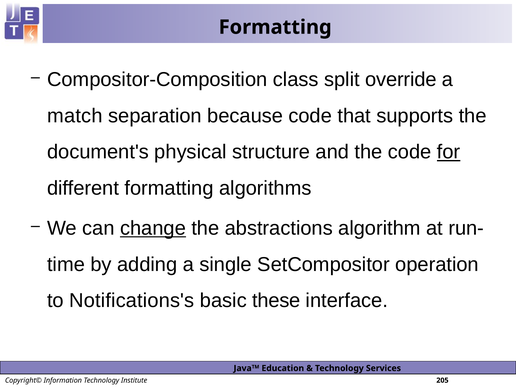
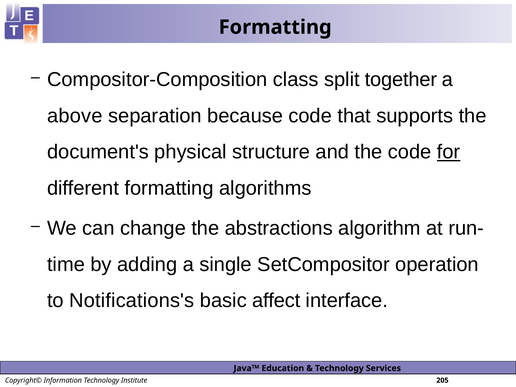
override: override -> together
match: match -> above
change underline: present -> none
these: these -> affect
